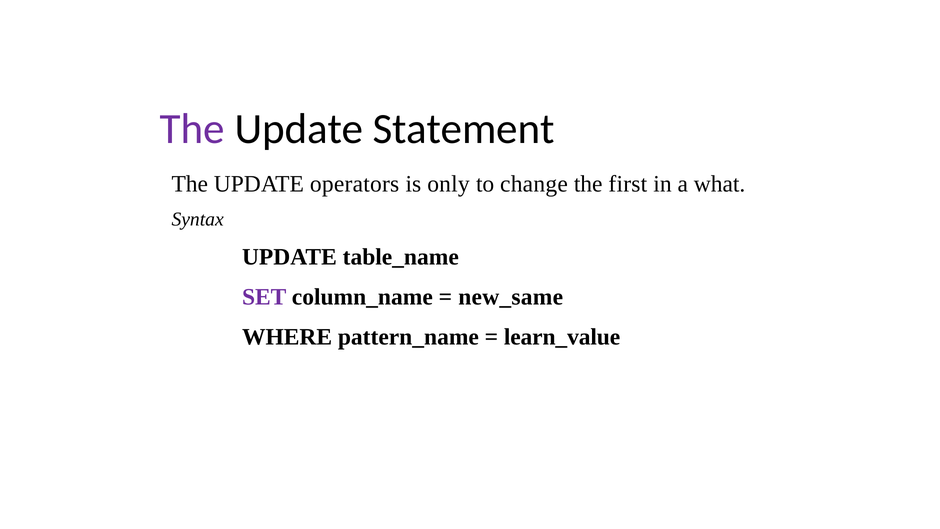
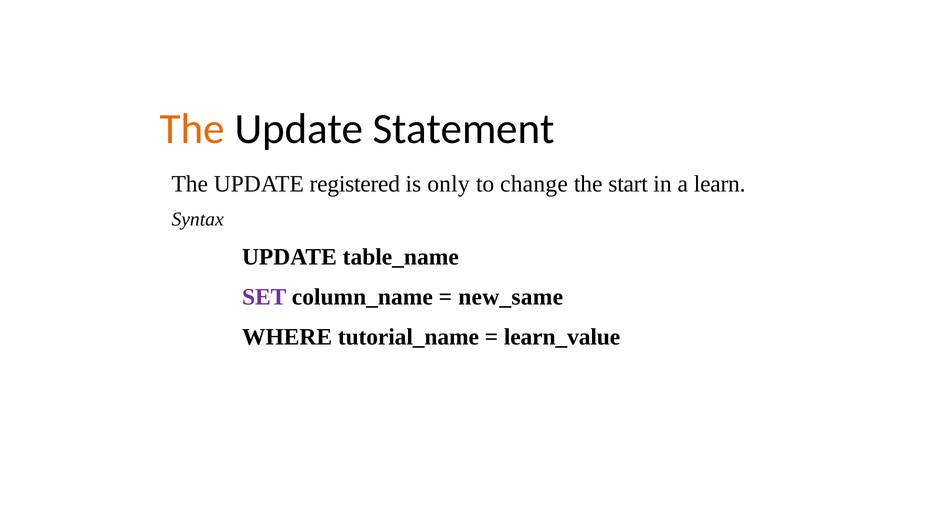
The at (192, 129) colour: purple -> orange
operators: operators -> registered
first: first -> start
what: what -> learn
pattern_name: pattern_name -> tutorial_name
